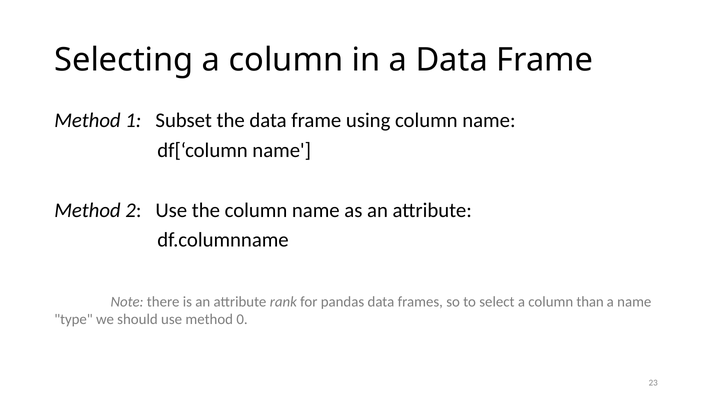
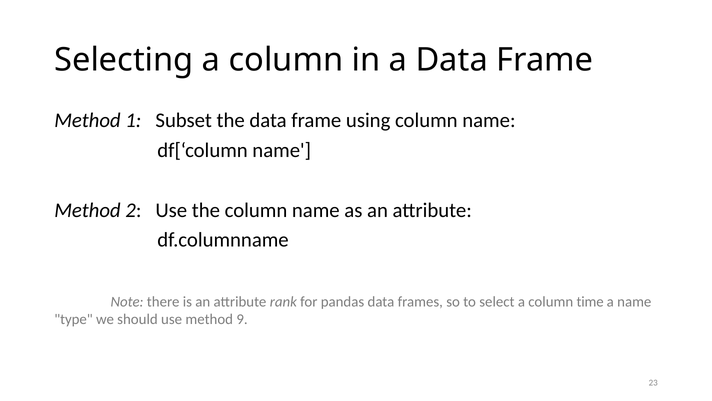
than: than -> time
0: 0 -> 9
